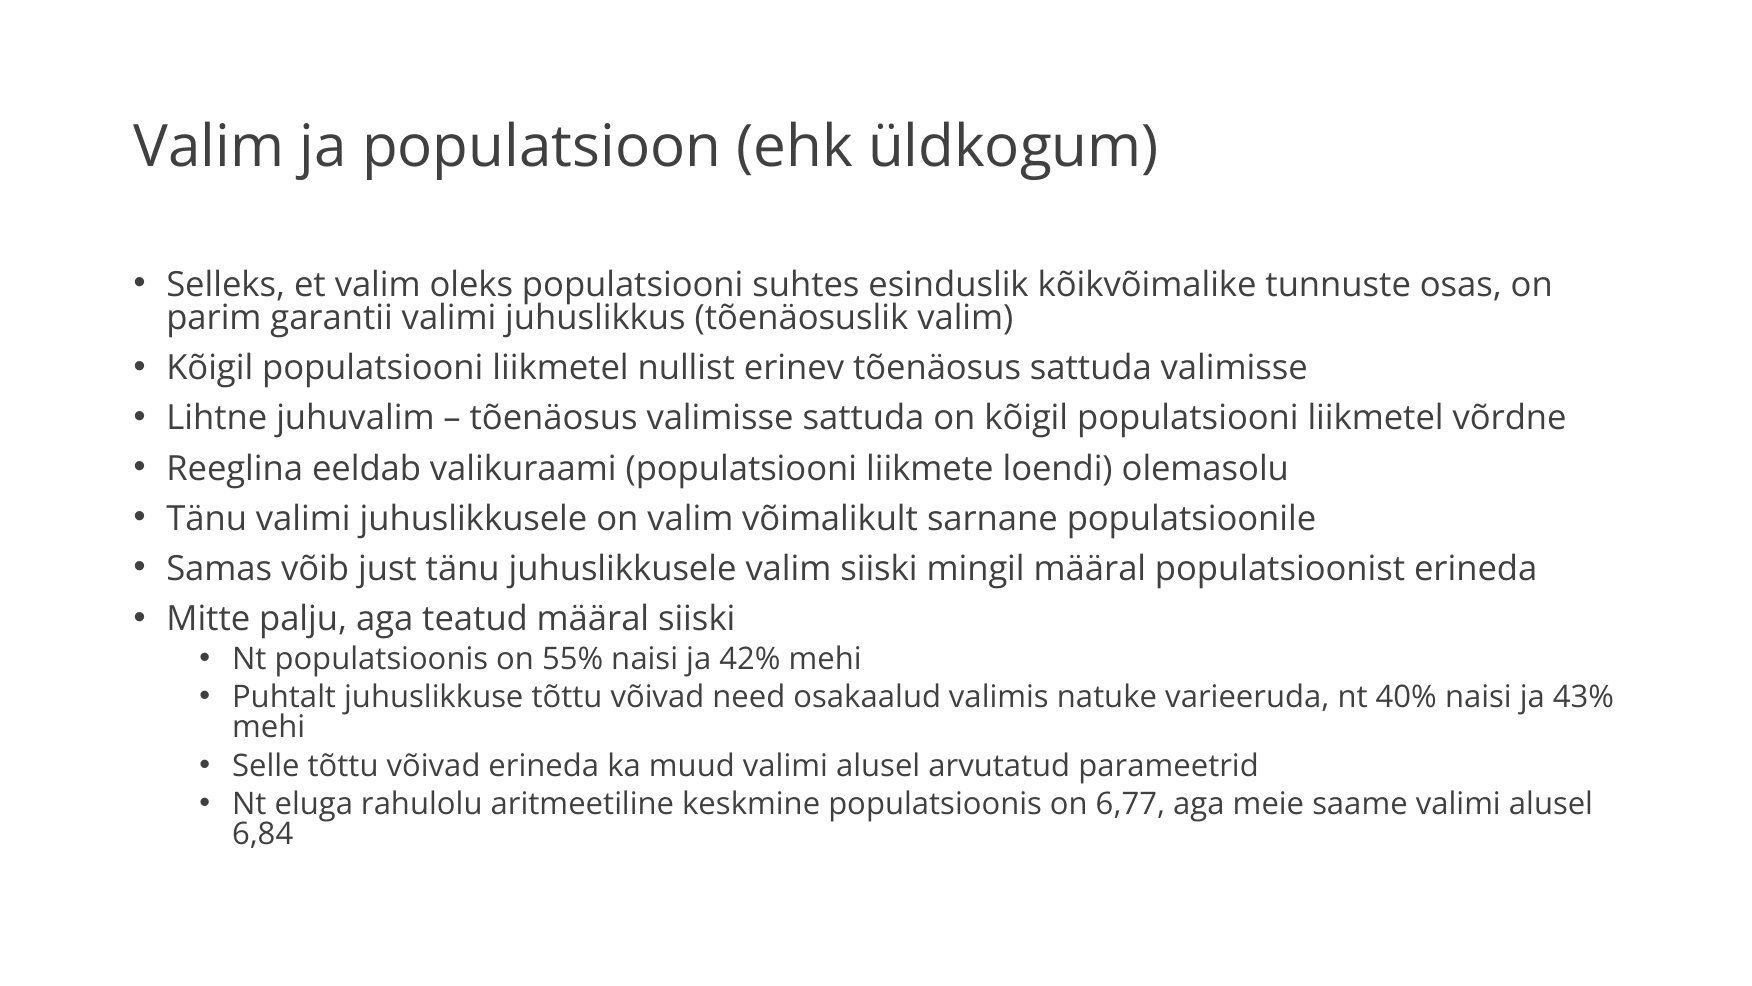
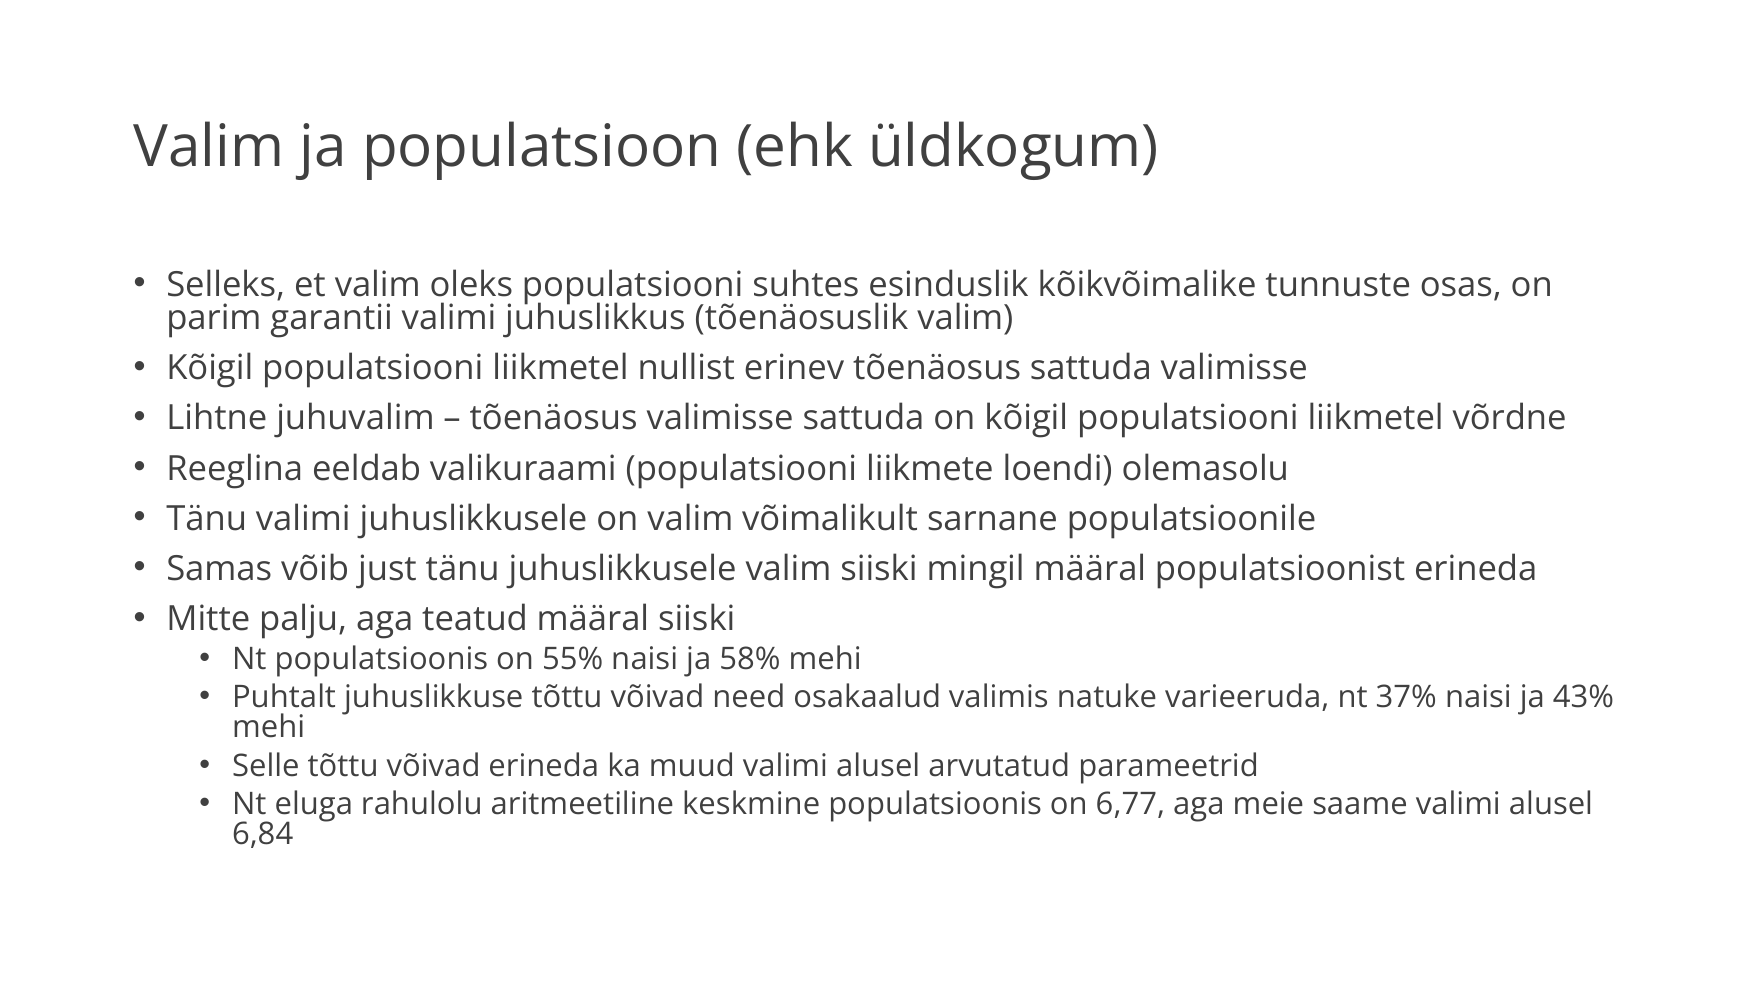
42%: 42% -> 58%
40%: 40% -> 37%
